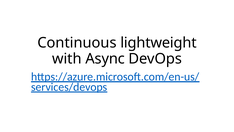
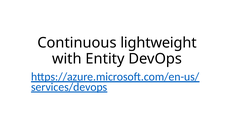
Async: Async -> Entity
